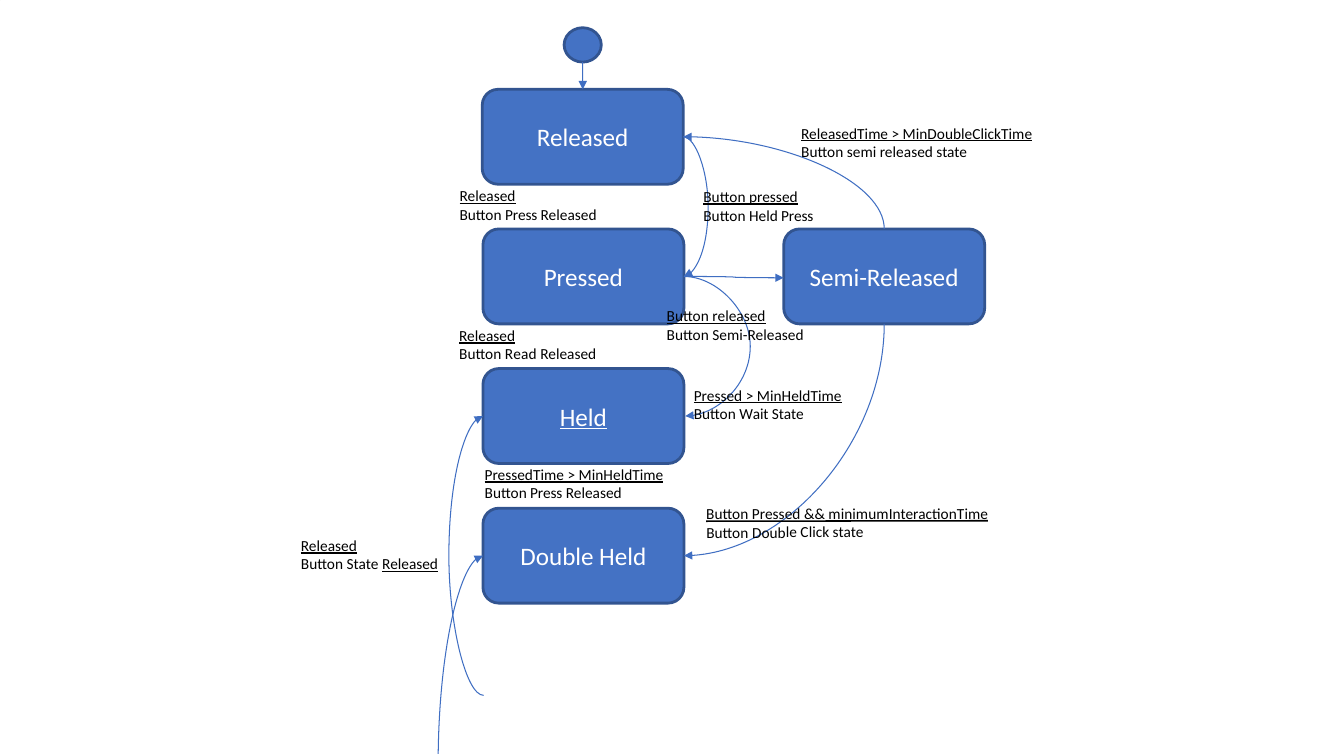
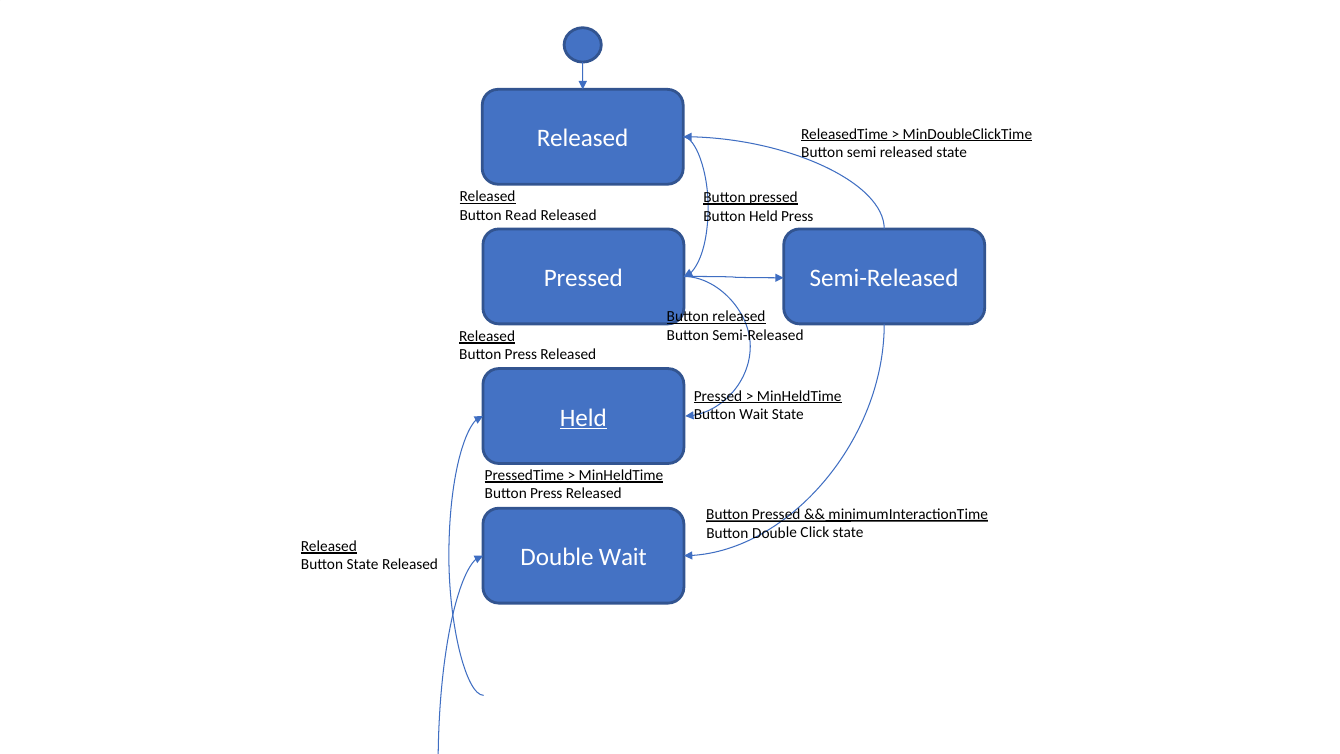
Press at (521, 215): Press -> Read
Read at (521, 355): Read -> Press
Double Held: Held -> Wait
Released at (410, 565) underline: present -> none
